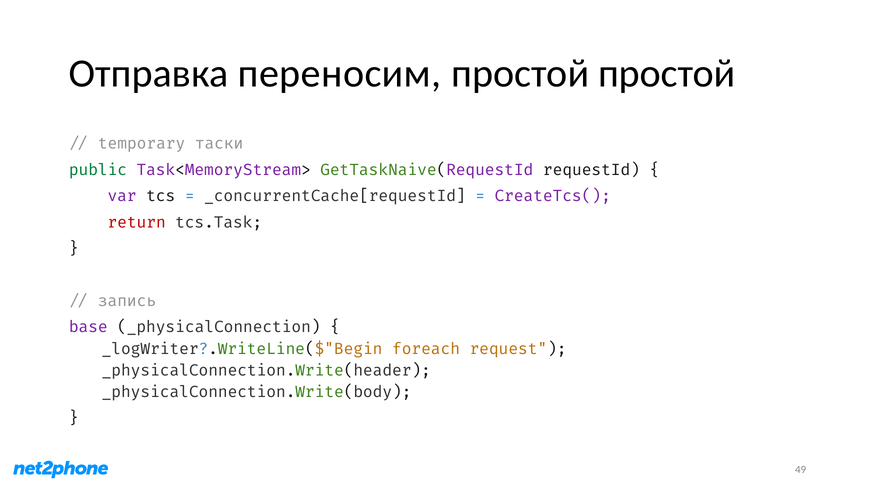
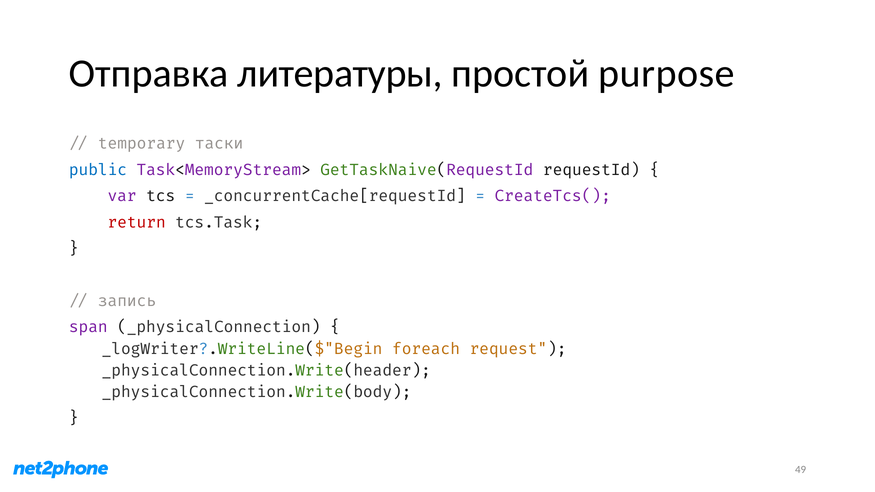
переносим: переносим -> литературы
простой простой: простой -> purpose
public colour: green -> blue
base: base -> span
